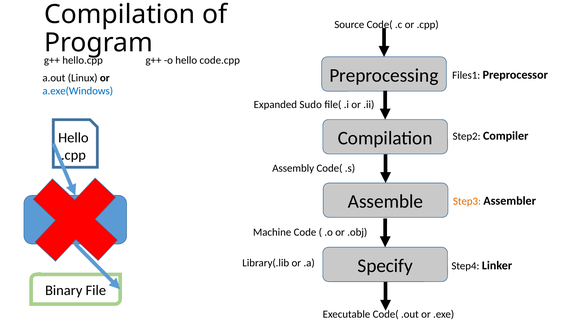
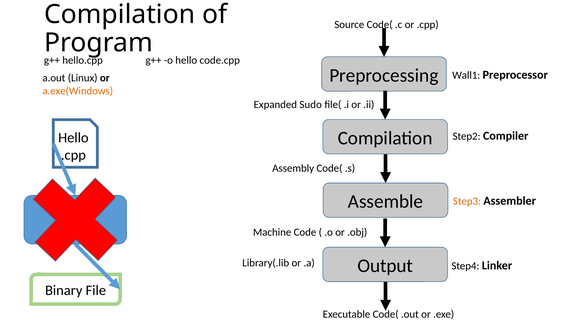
Files1: Files1 -> Wall1
a.exe(Windows colour: blue -> orange
Specify: Specify -> Output
